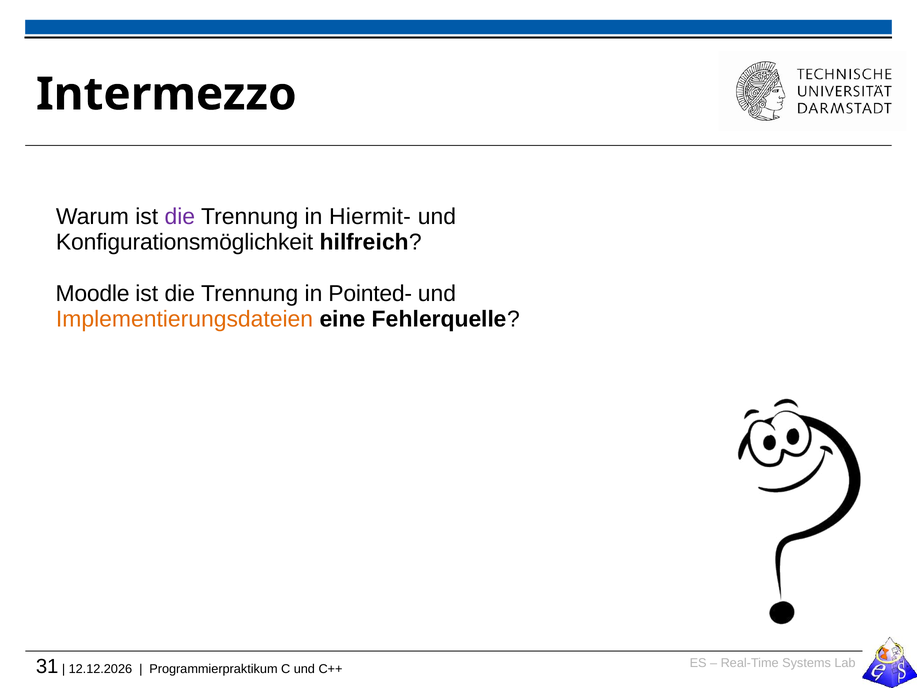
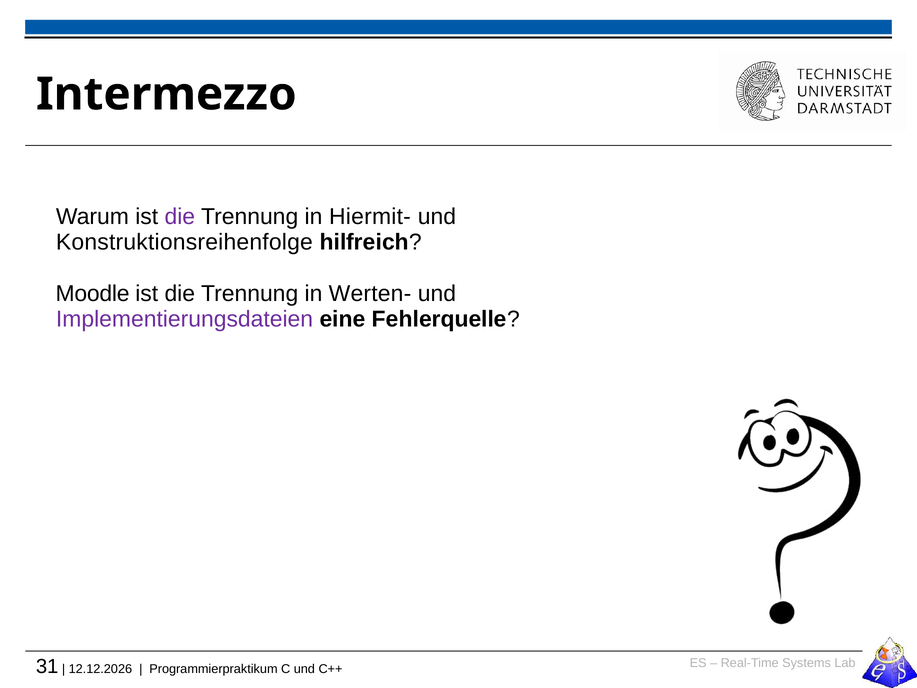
Konfigurationsmöglichkeit: Konfigurationsmöglichkeit -> Konstruktionsreihenfolge
Pointed-: Pointed- -> Werten-
Implementierungsdateien colour: orange -> purple
